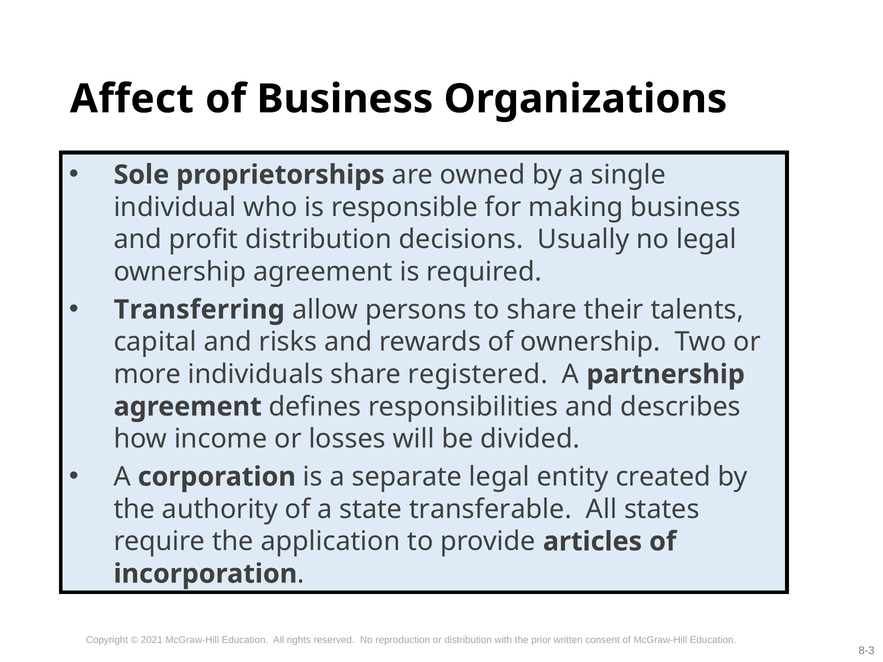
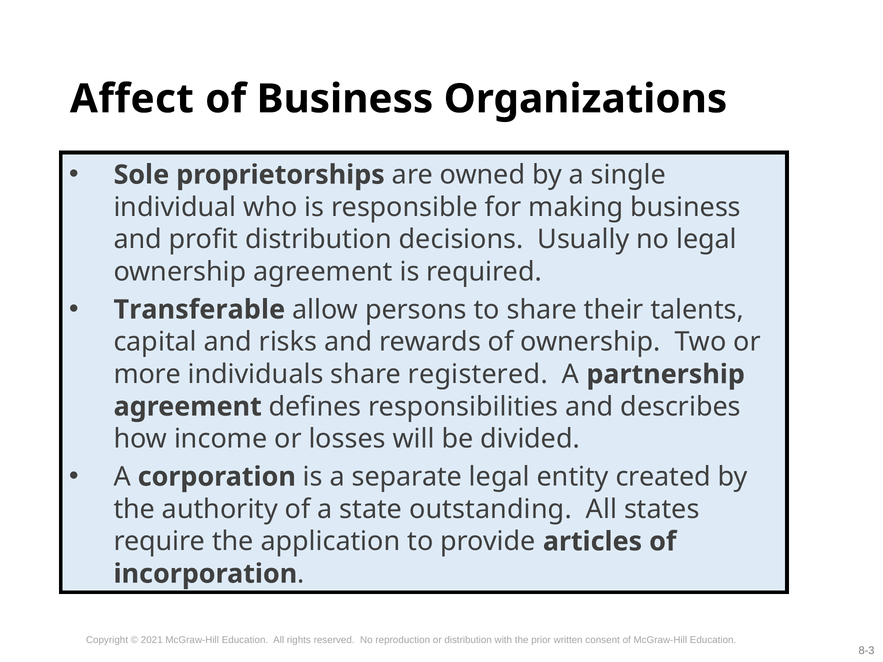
Transferring: Transferring -> Transferable
transferable: transferable -> outstanding
